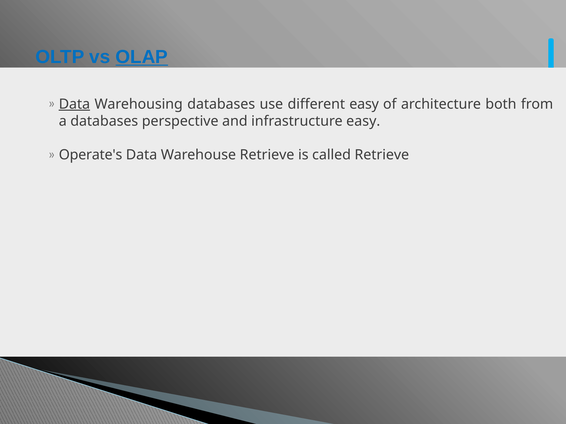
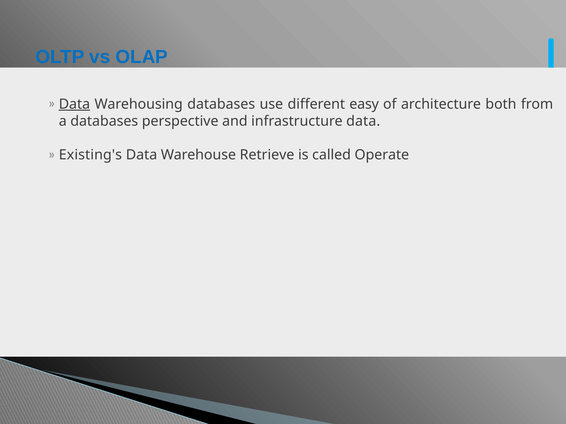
OLAP underline: present -> none
infrastructure easy: easy -> data
Operate's: Operate's -> Existing's
called Retrieve: Retrieve -> Operate
